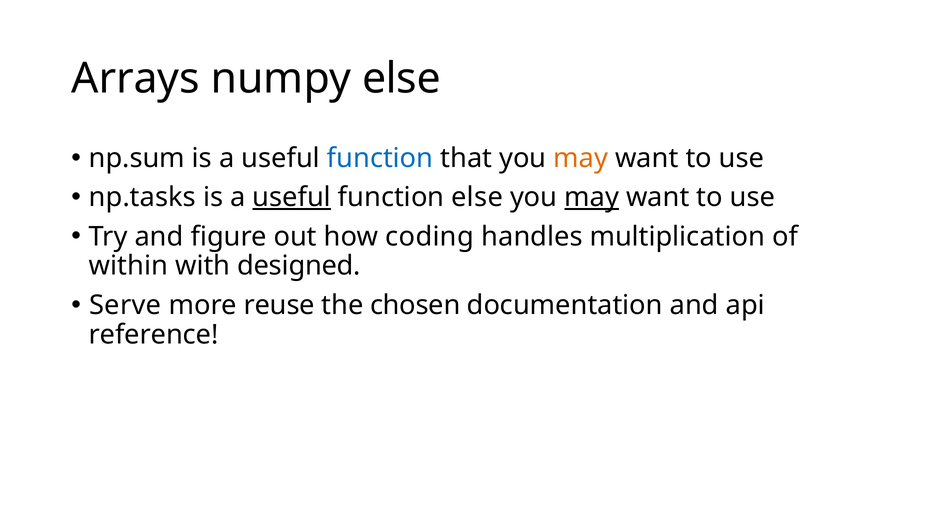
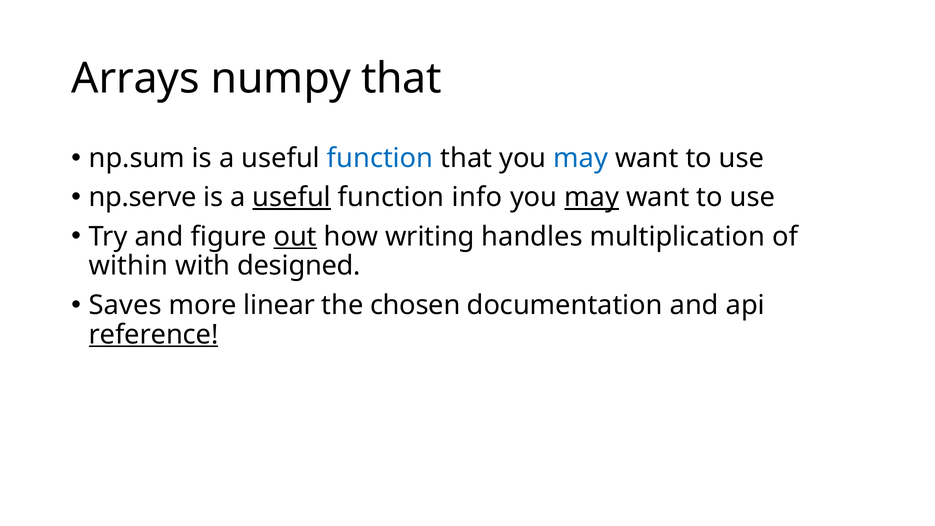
numpy else: else -> that
may at (581, 158) colour: orange -> blue
np.tasks: np.tasks -> np.serve
function else: else -> info
out underline: none -> present
coding: coding -> writing
Serve: Serve -> Saves
reuse: reuse -> linear
reference underline: none -> present
